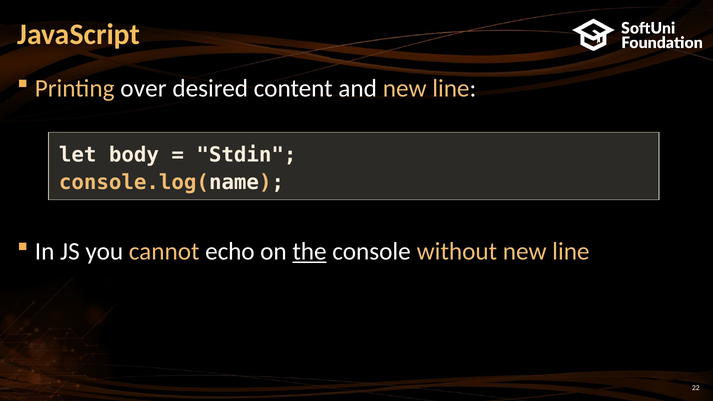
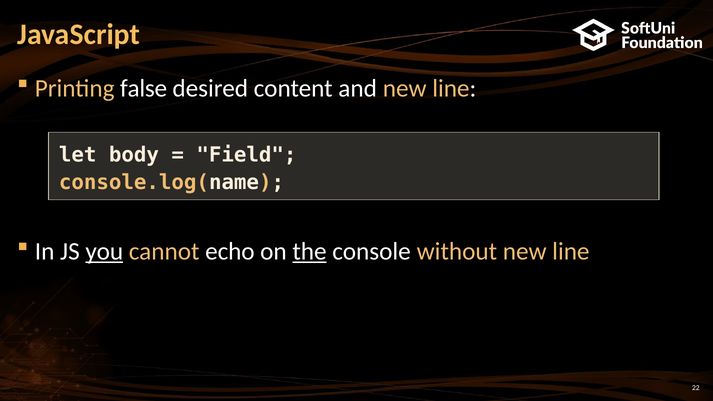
over: over -> false
Stdin: Stdin -> Field
you underline: none -> present
